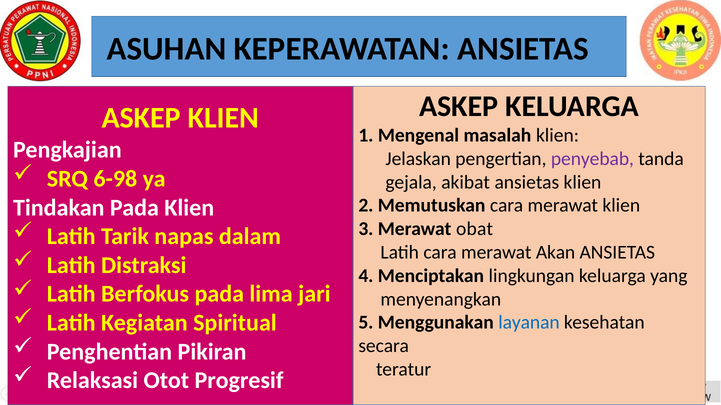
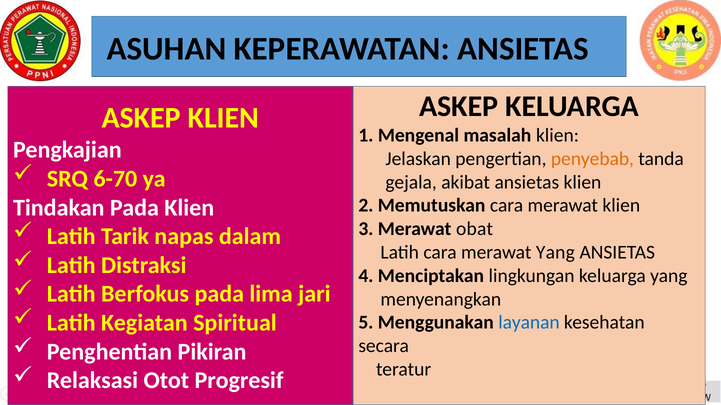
penyebab colour: purple -> orange
6-98: 6-98 -> 6-70
merawat Akan: Akan -> Yang
